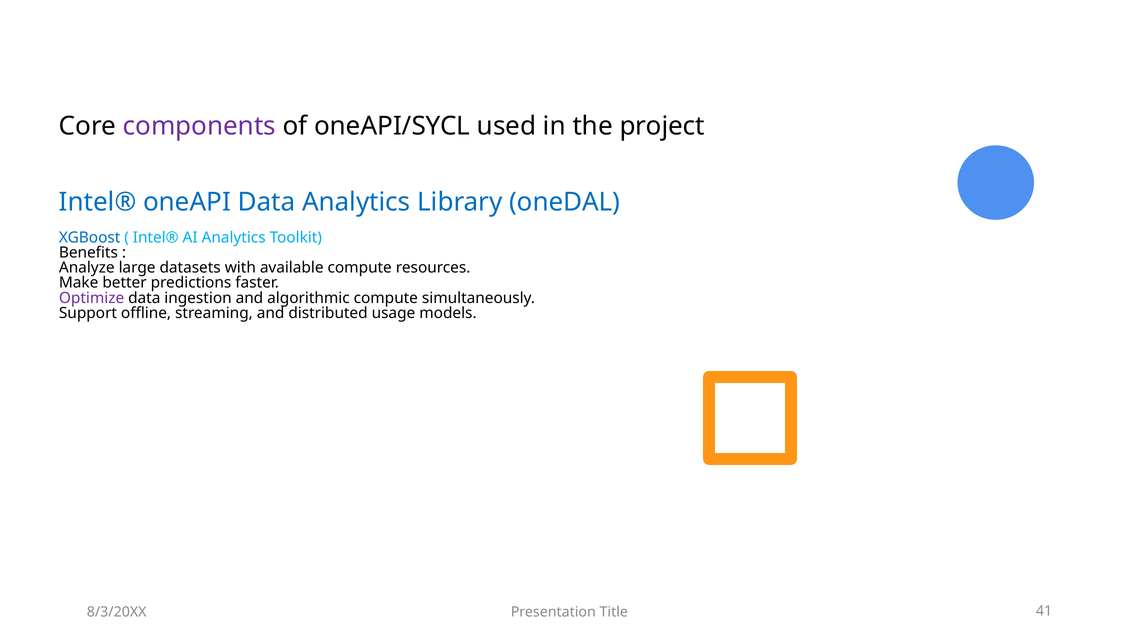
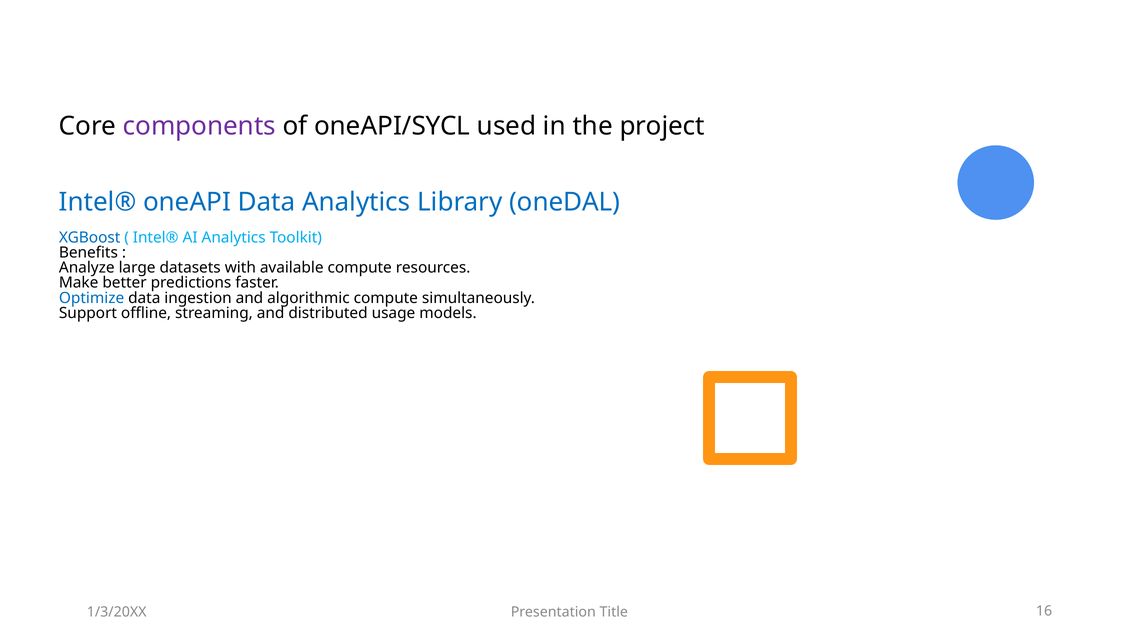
Optimize colour: purple -> blue
8/3/20XX: 8/3/20XX -> 1/3/20XX
41: 41 -> 16
